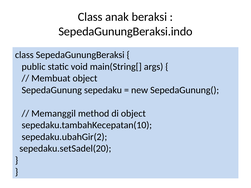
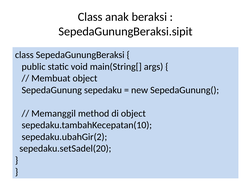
SepedaGunungBeraksi.indo: SepedaGunungBeraksi.indo -> SepedaGunungBeraksi.sipit
